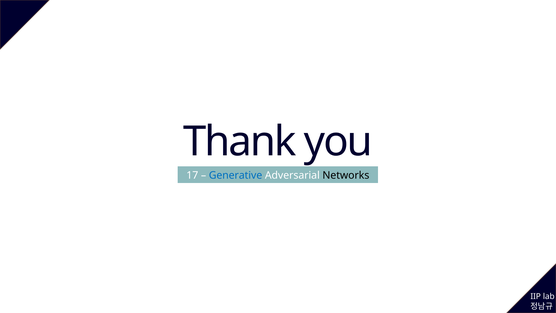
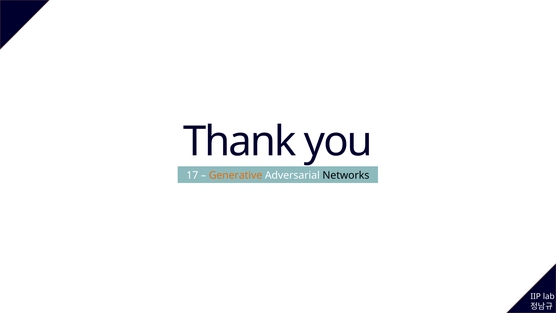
Generative colour: blue -> orange
